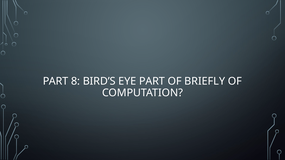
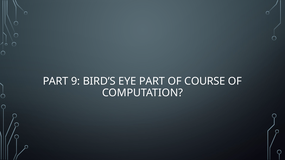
8: 8 -> 9
BRIEFLY: BRIEFLY -> COURSE
